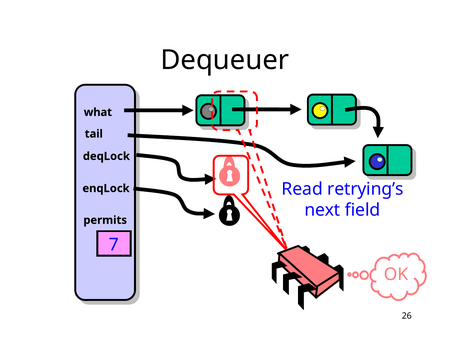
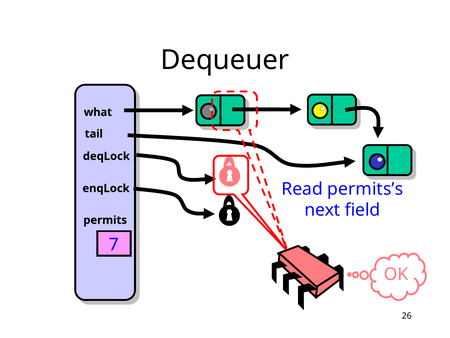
retrying’s: retrying’s -> permits’s
